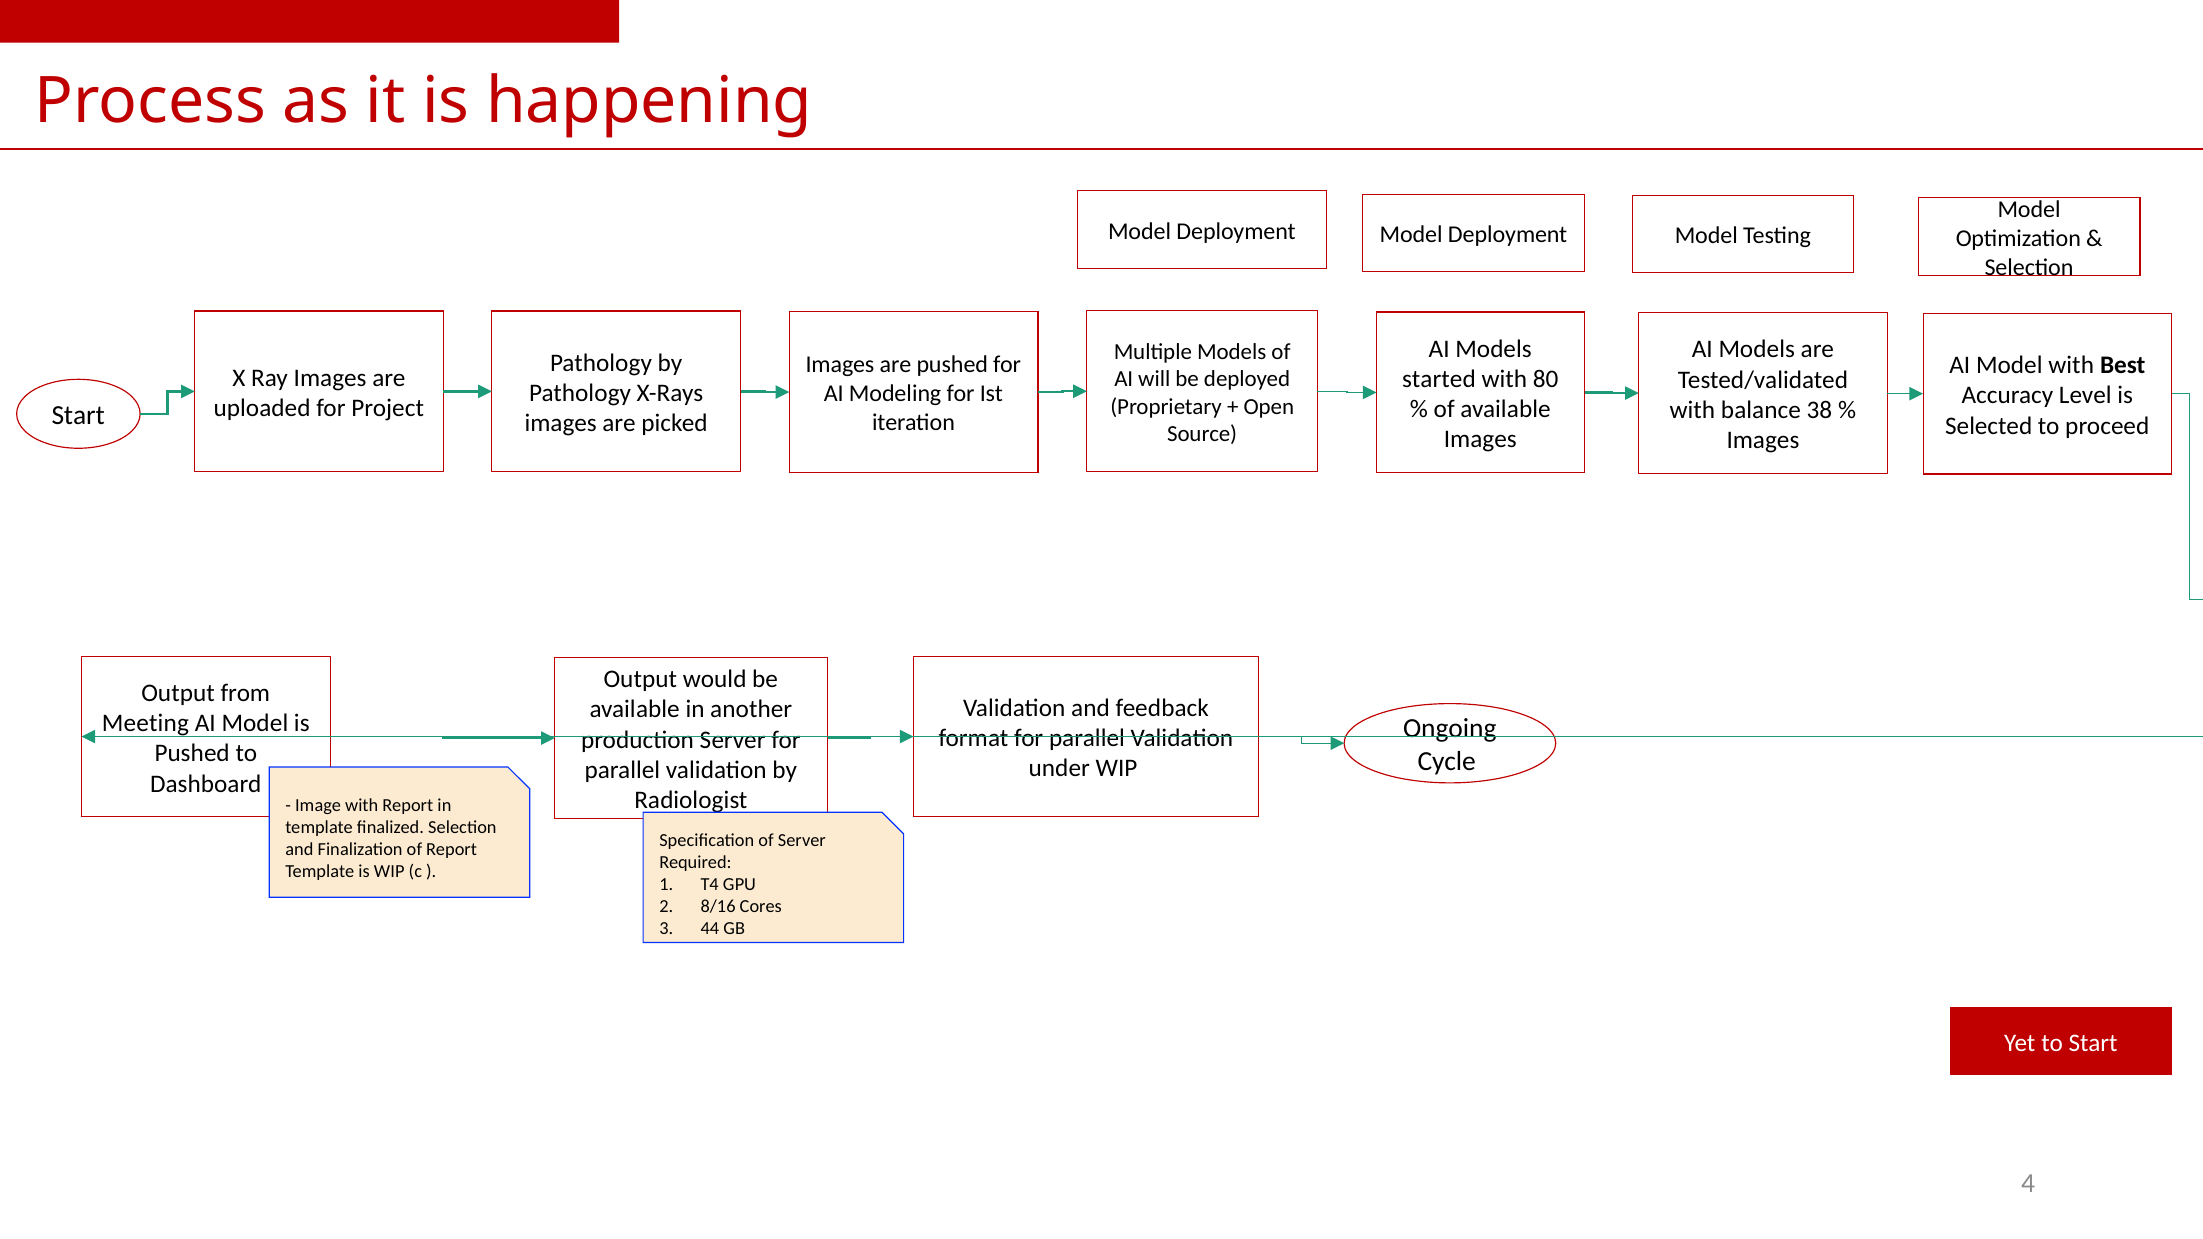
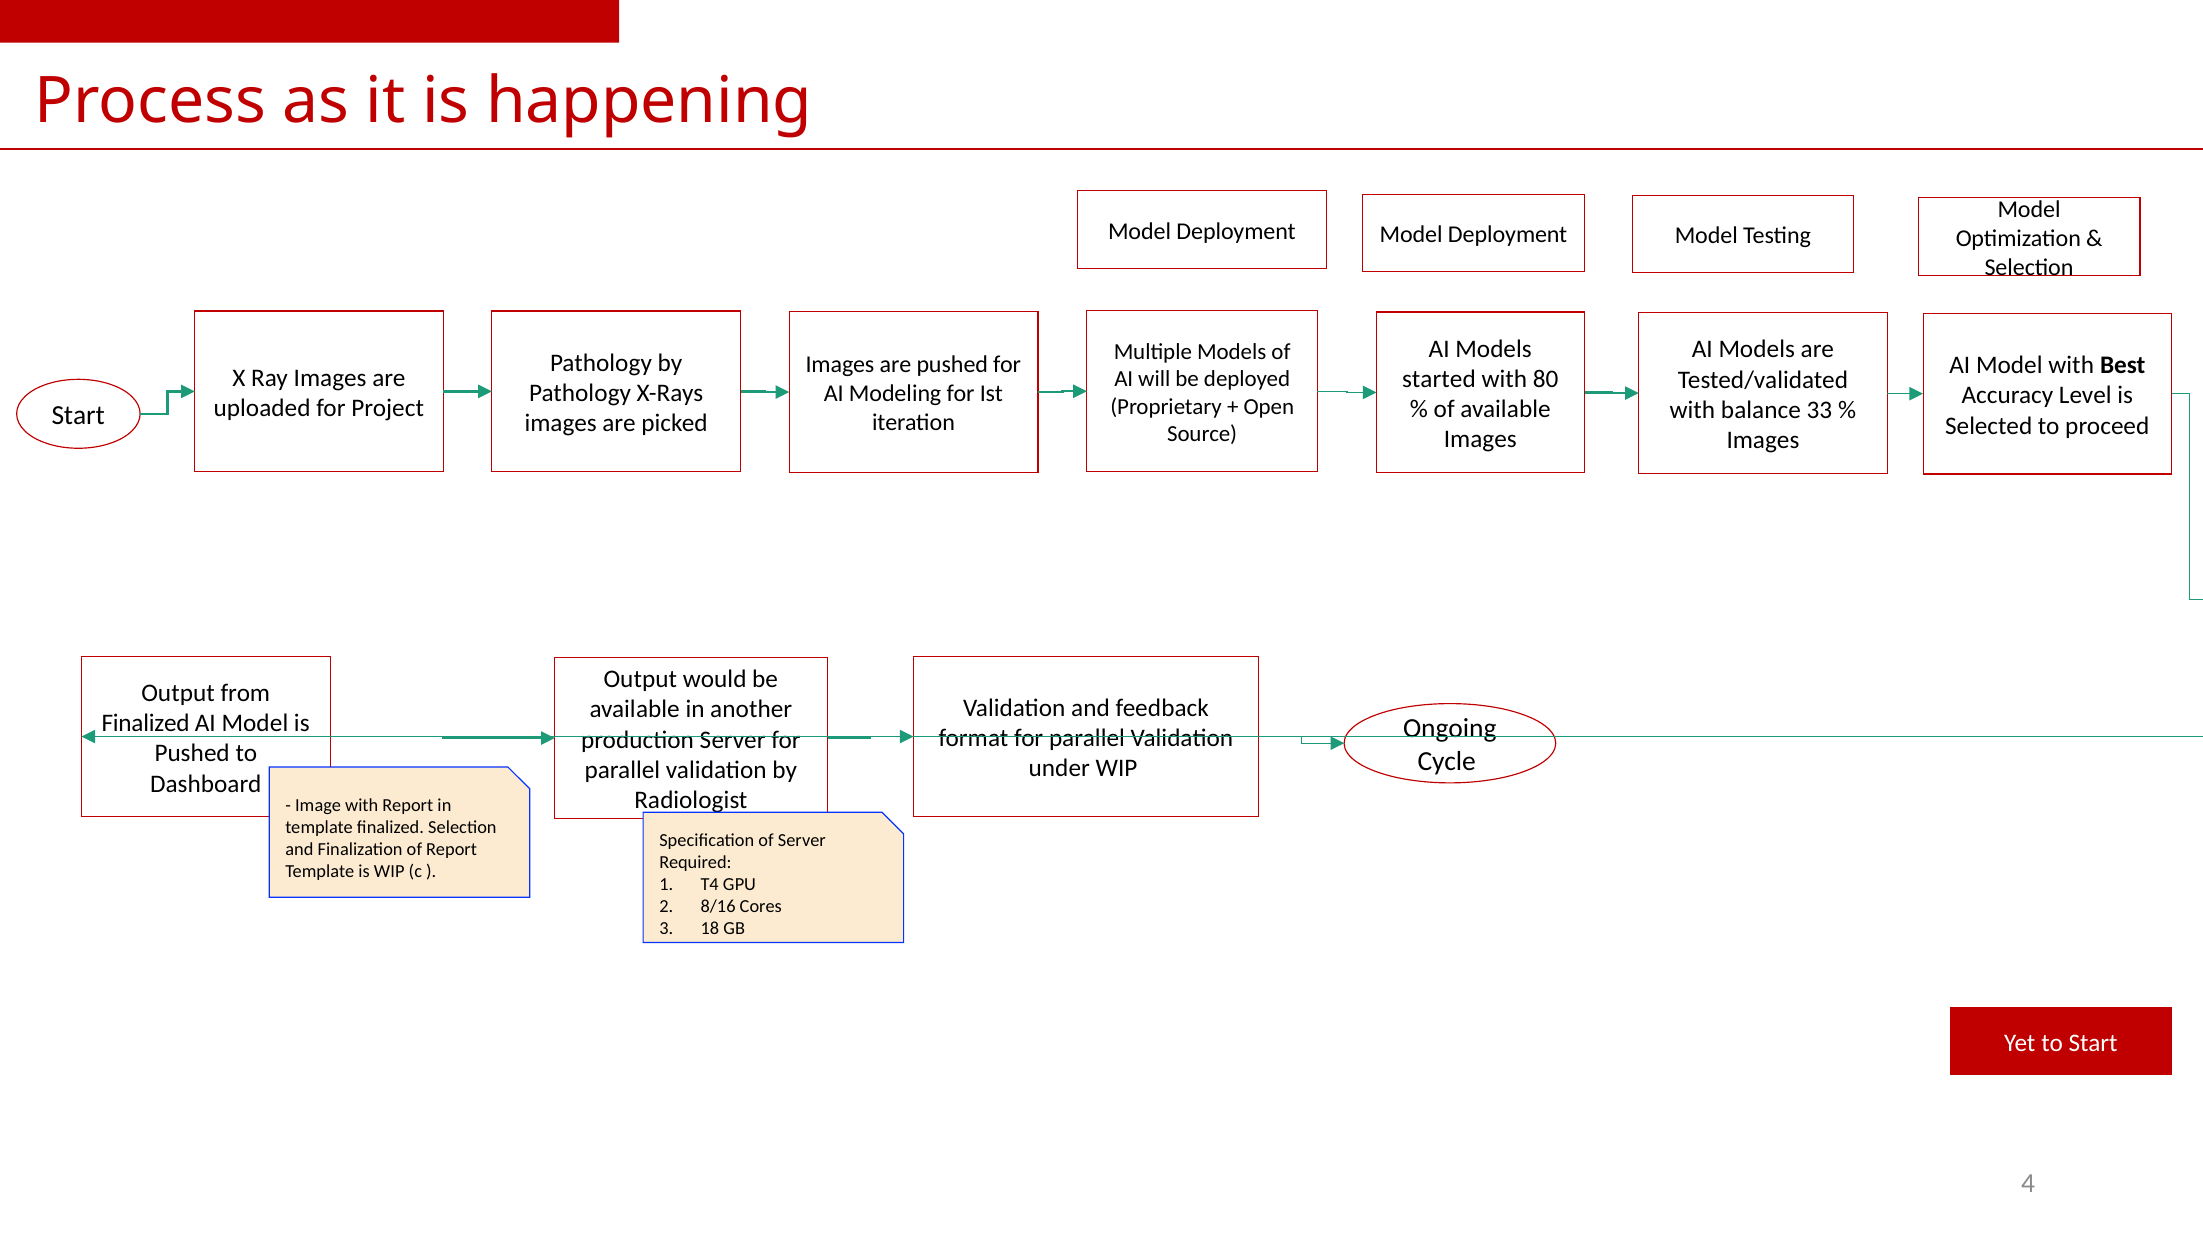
38: 38 -> 33
Meeting at (145, 723): Meeting -> Finalized
44: 44 -> 18
